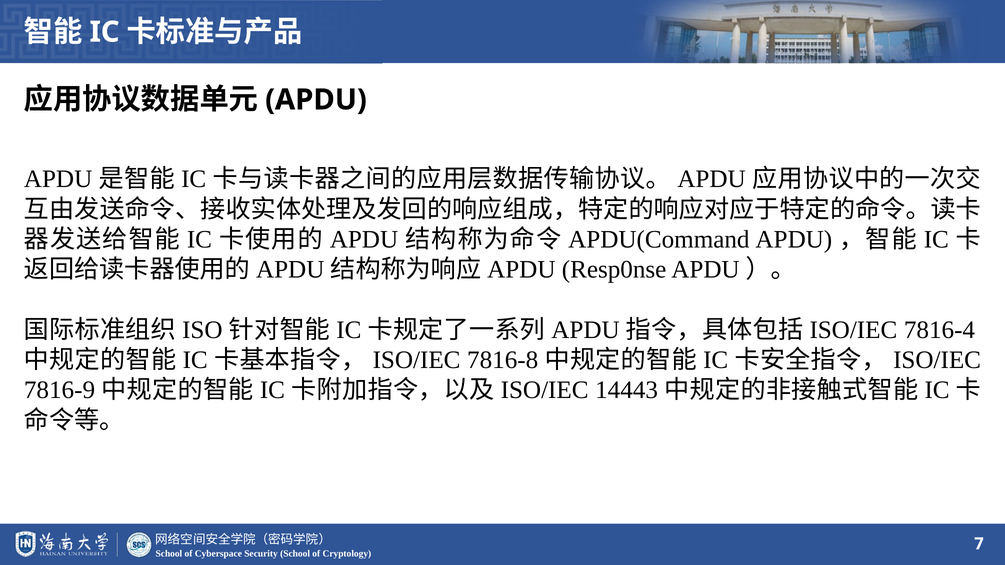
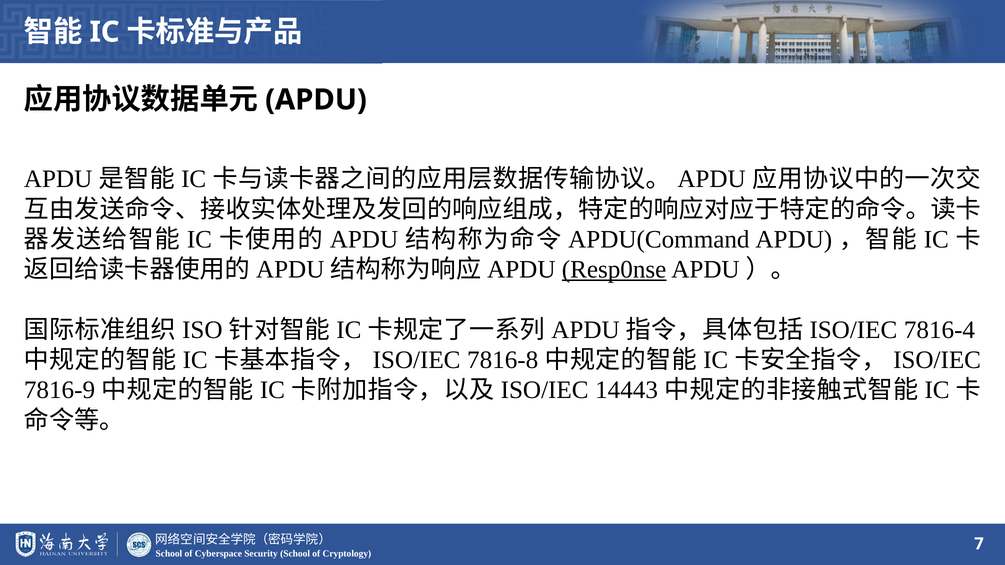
Resp0nse underline: none -> present
